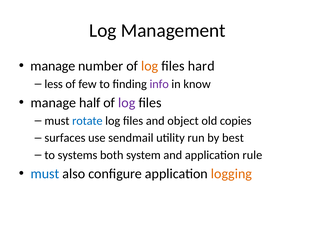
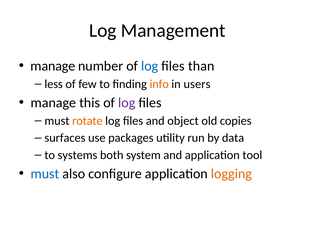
log at (150, 66) colour: orange -> blue
hard: hard -> than
info colour: purple -> orange
know: know -> users
half: half -> this
rotate colour: blue -> orange
sendmail: sendmail -> packages
best: best -> data
rule: rule -> tool
